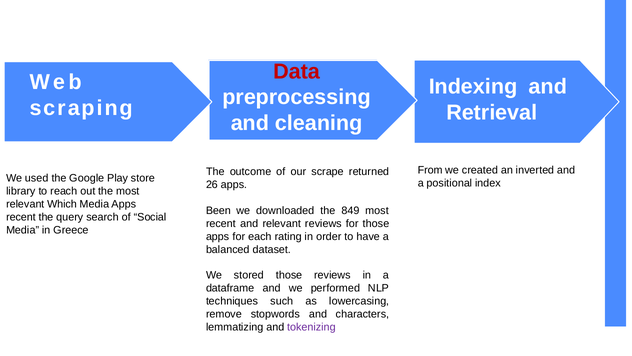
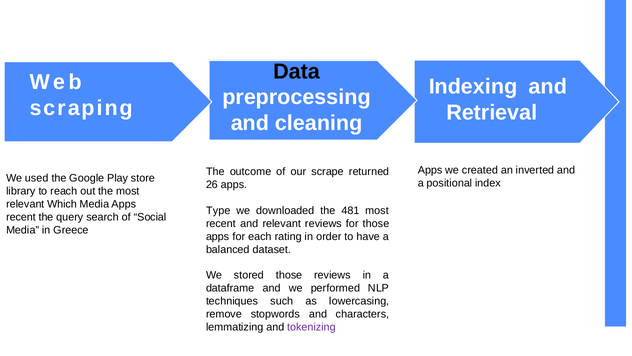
Data colour: red -> black
From at (430, 170): From -> Apps
Been: Been -> Type
849: 849 -> 481
